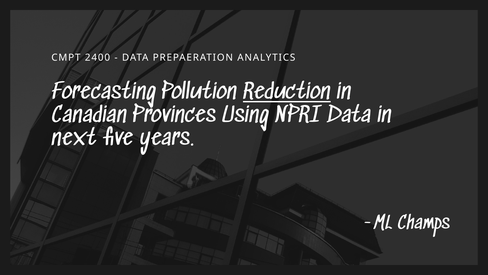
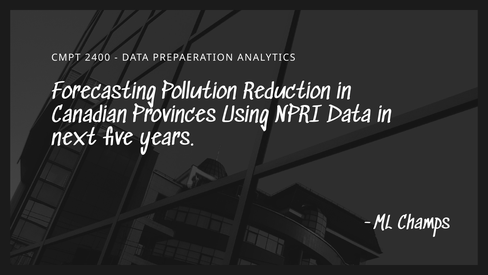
Reduction underline: present -> none
